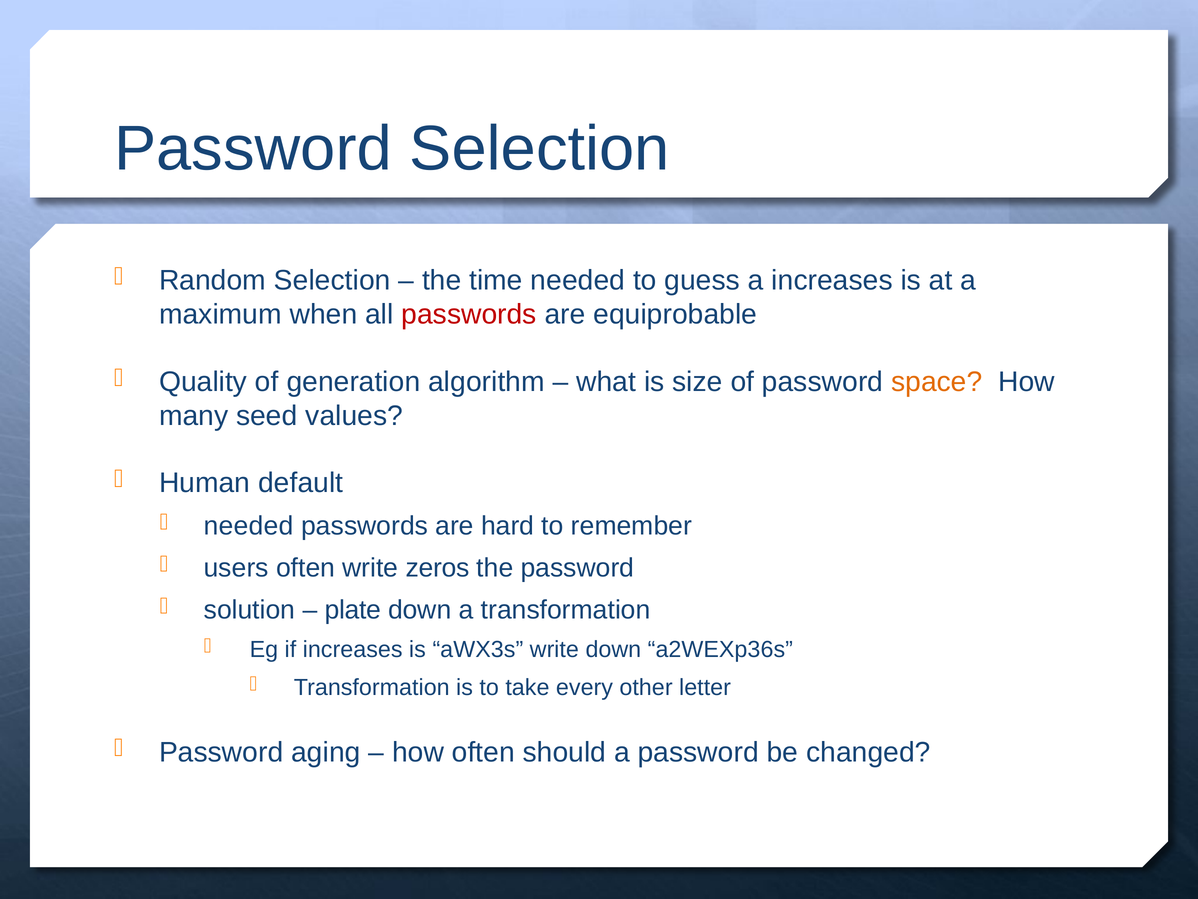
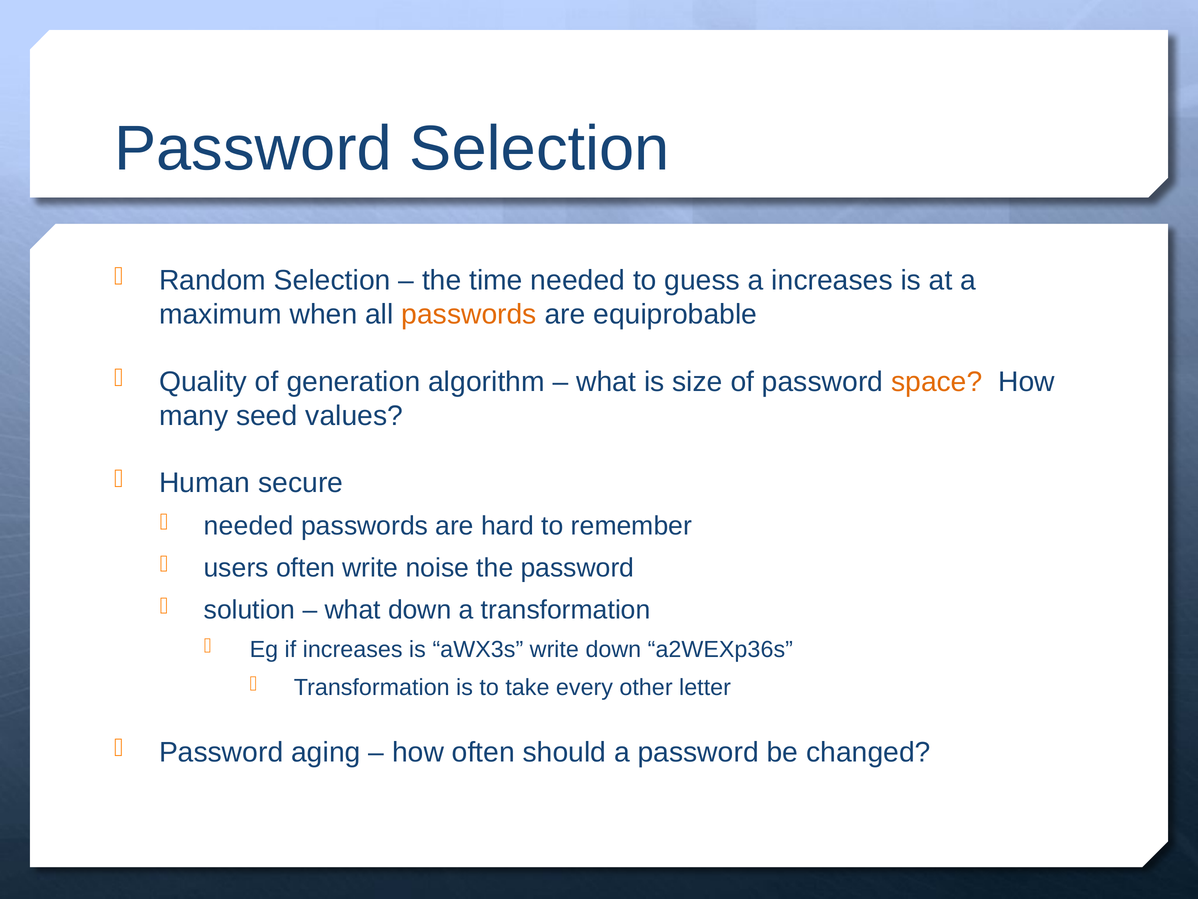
passwords at (469, 314) colour: red -> orange
default: default -> secure
zeros: zeros -> noise
plate at (353, 610): plate -> what
